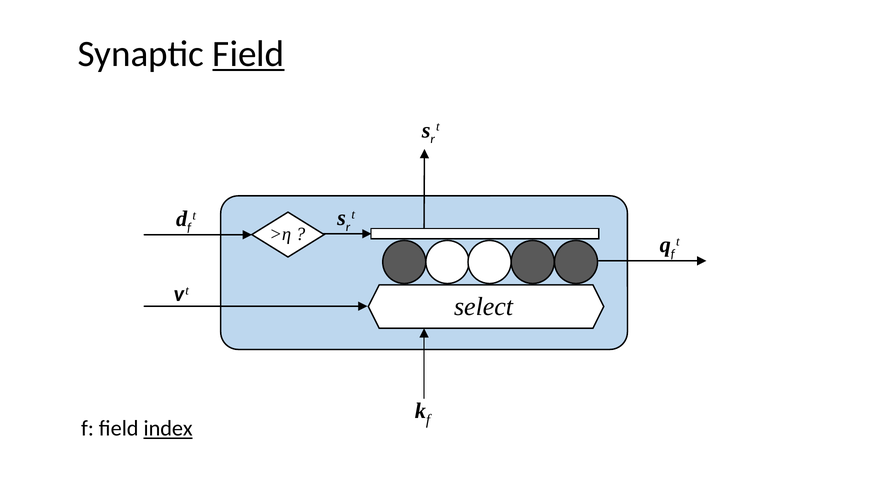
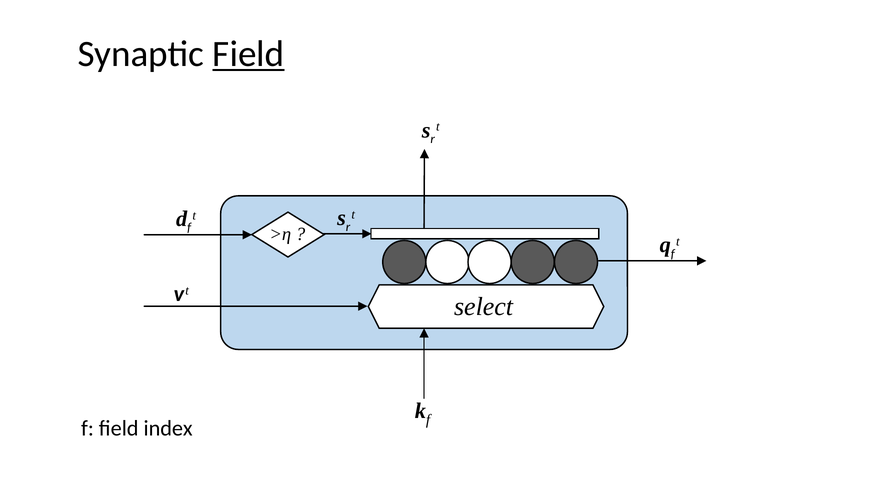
index underline: present -> none
